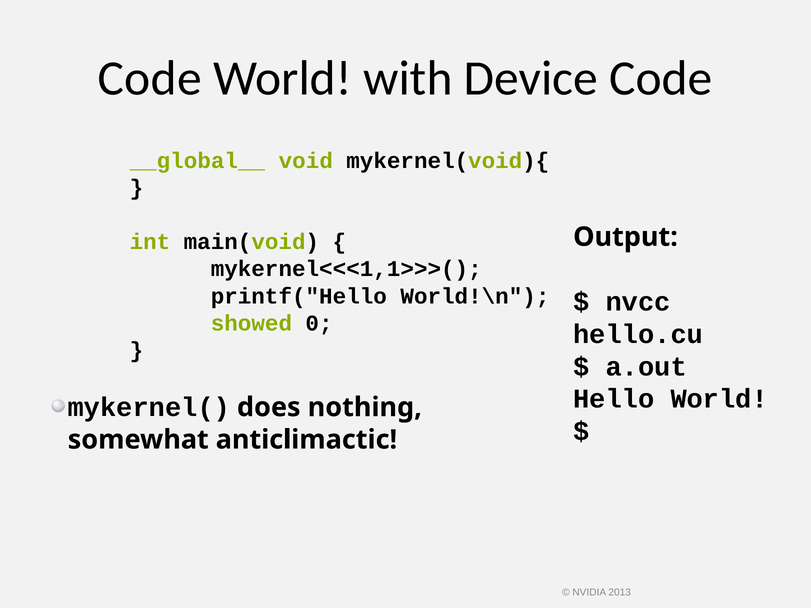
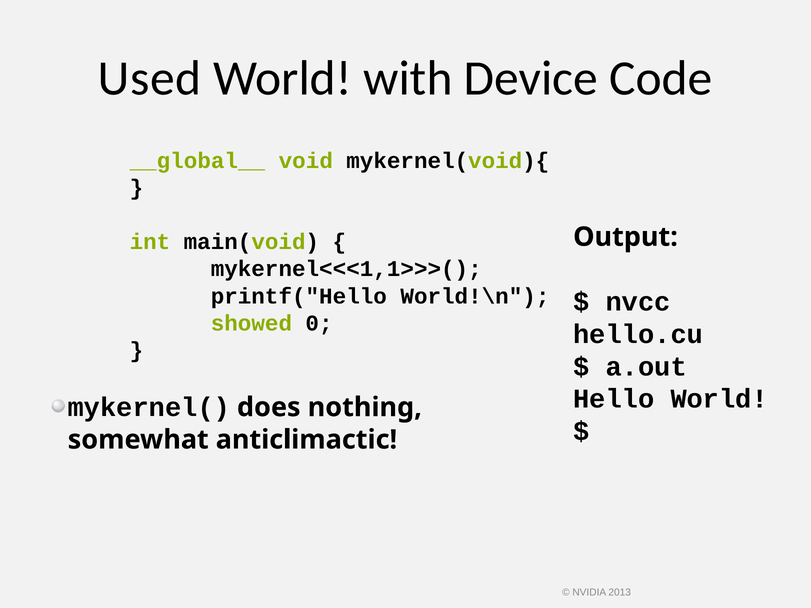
Code at (150, 78): Code -> Used
